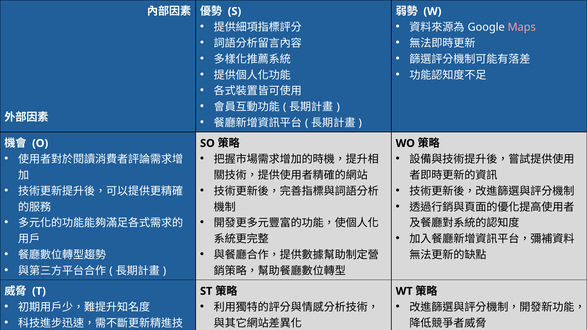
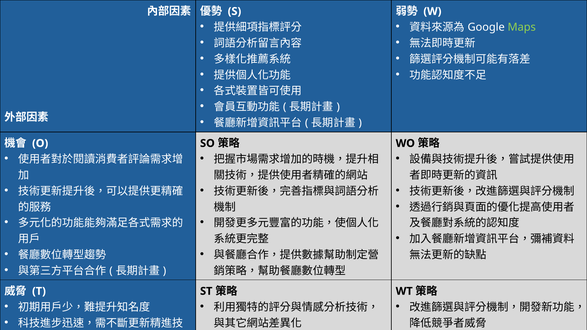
Maps colour: pink -> light green
